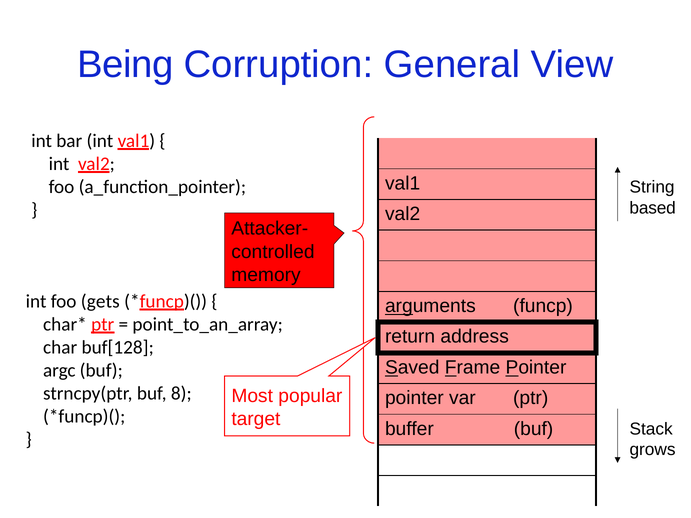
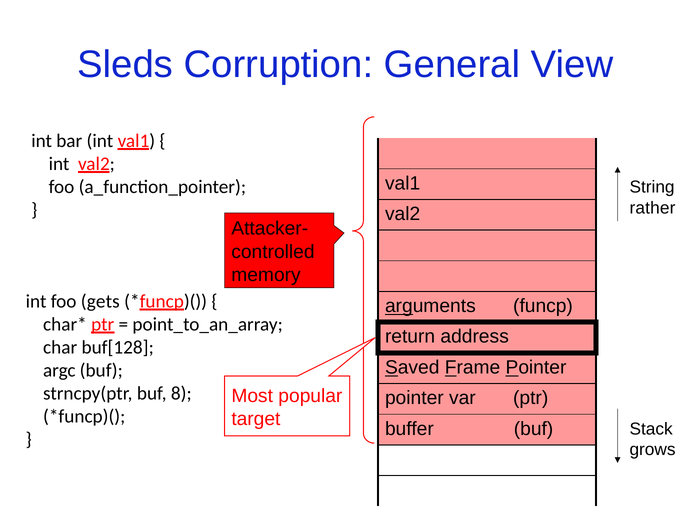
Being: Being -> Sleds
based: based -> rather
